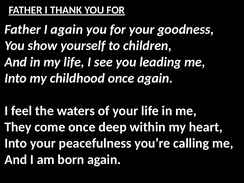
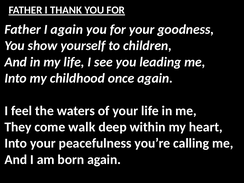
come once: once -> walk
